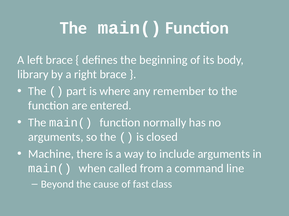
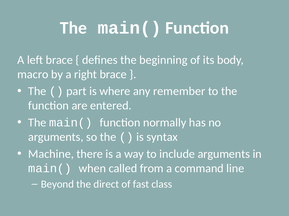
library: library -> macro
closed: closed -> syntax
cause: cause -> direct
